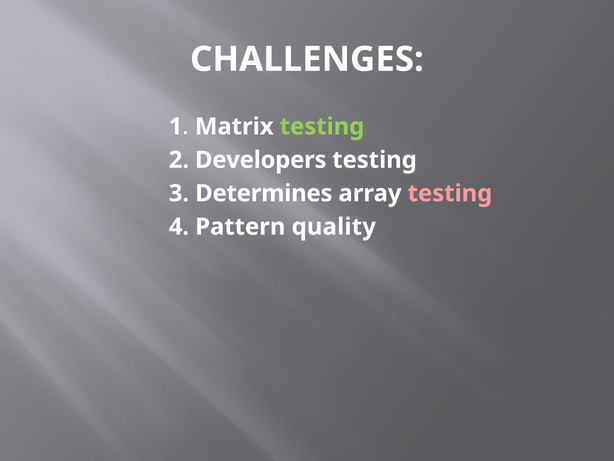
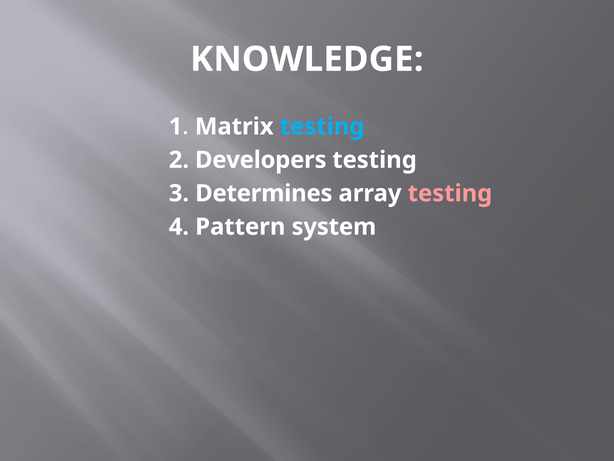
CHALLENGES: CHALLENGES -> KNOWLEDGE
testing at (322, 126) colour: light green -> light blue
quality: quality -> system
